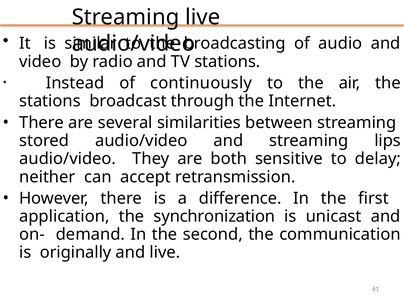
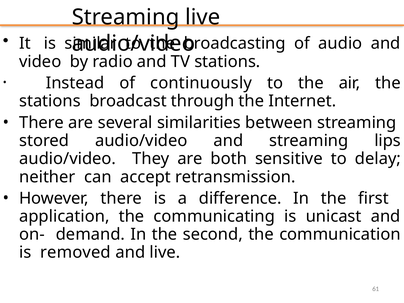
synchronization: synchronization -> communicating
originally: originally -> removed
